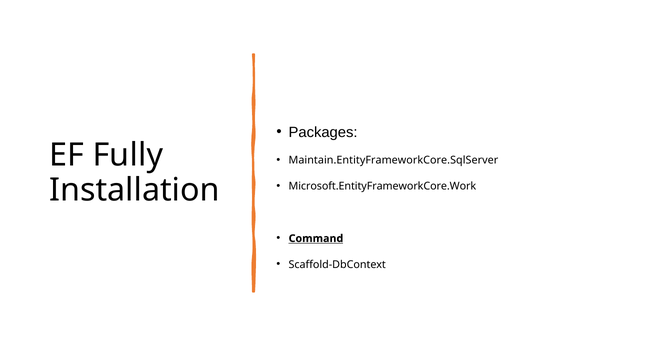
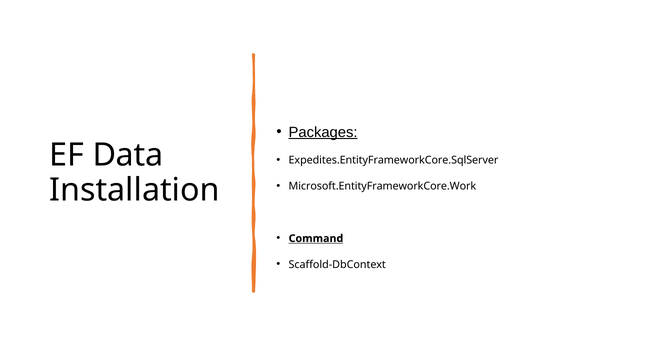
Packages underline: none -> present
Fully: Fully -> Data
Maintain.EntityFrameworkCore.SqlServer: Maintain.EntityFrameworkCore.SqlServer -> Expedites.EntityFrameworkCore.SqlServer
